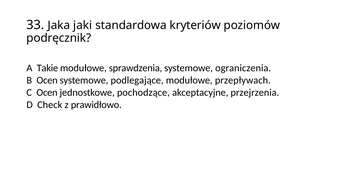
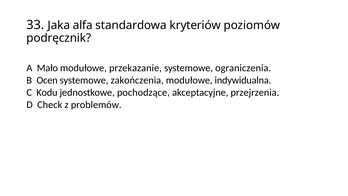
jaki: jaki -> alfa
Takie: Takie -> Mało
sprawdzenia: sprawdzenia -> przekazanie
podlegające: podlegające -> zakończenia
przepływach: przepływach -> indywidualna
C Ocen: Ocen -> Kodu
prawidłowo: prawidłowo -> problemów
